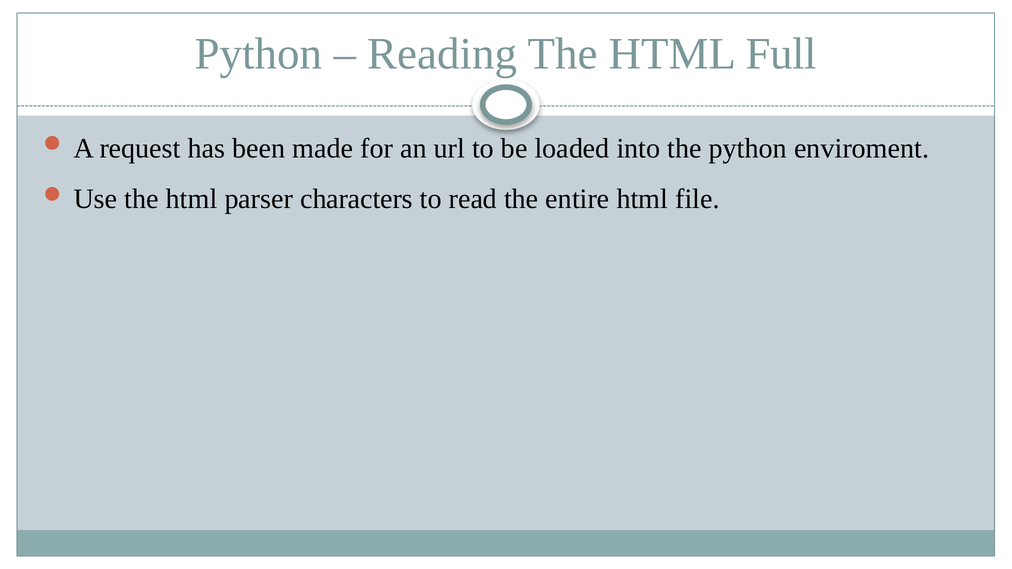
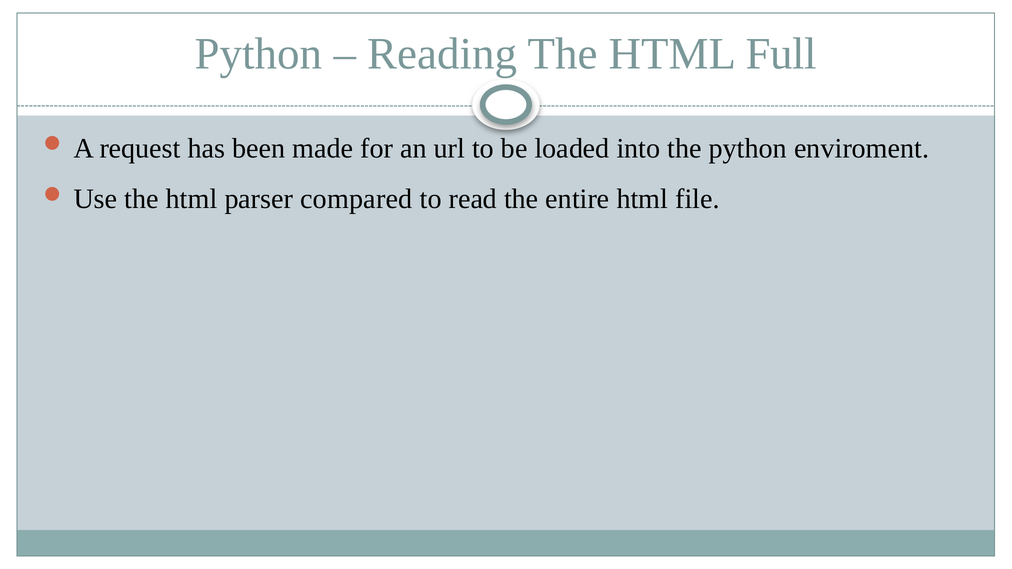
characters: characters -> compared
